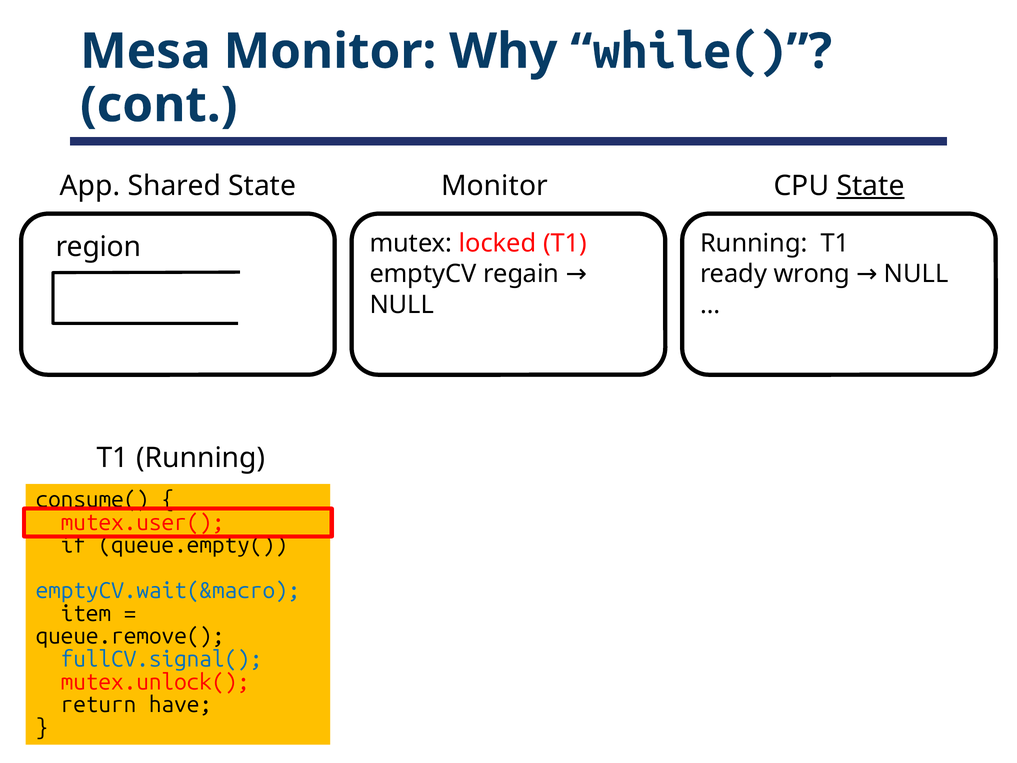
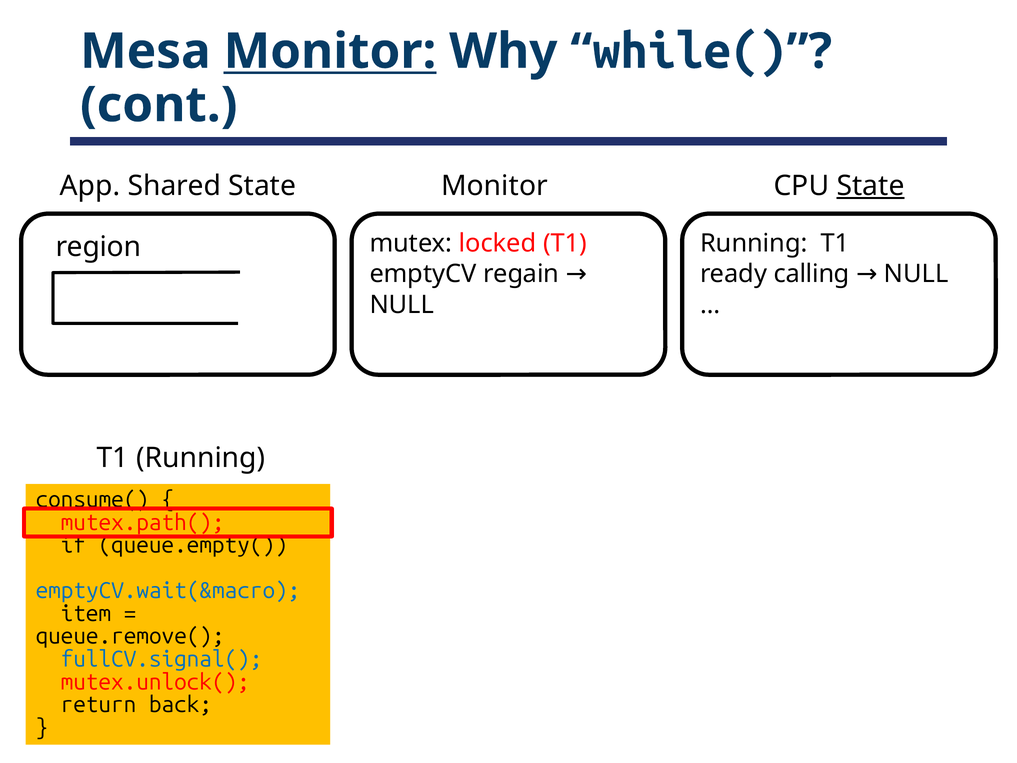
Monitor at (330, 51) underline: none -> present
wrong: wrong -> calling
mutex.user(: mutex.user( -> mutex.path(
have: have -> back
